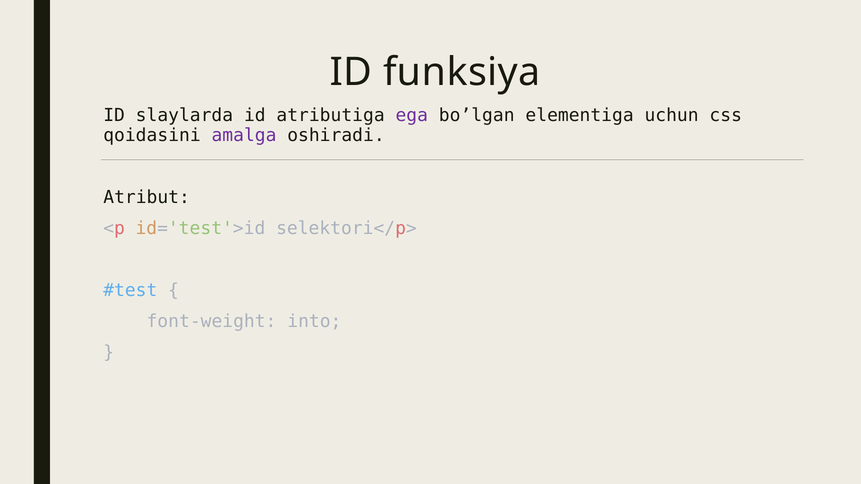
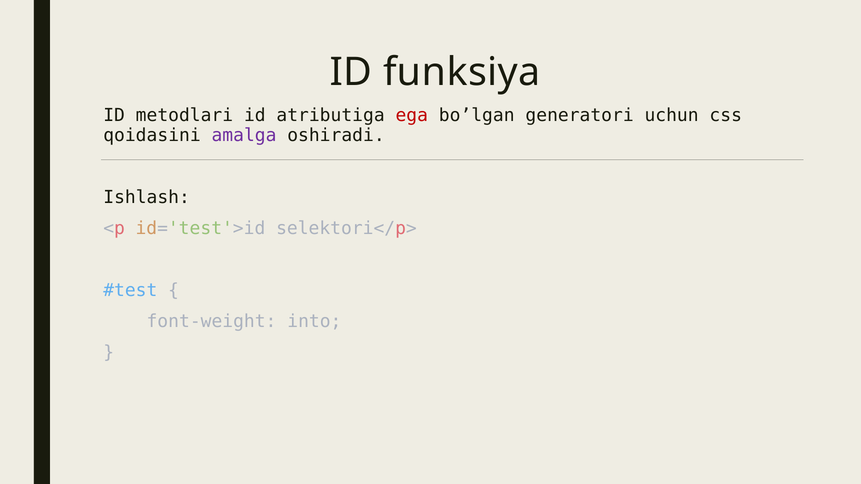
slaylarda: slaylarda -> metodlari
ega colour: purple -> red
elementiga: elementiga -> generatori
Atribut: Atribut -> Ishlash
